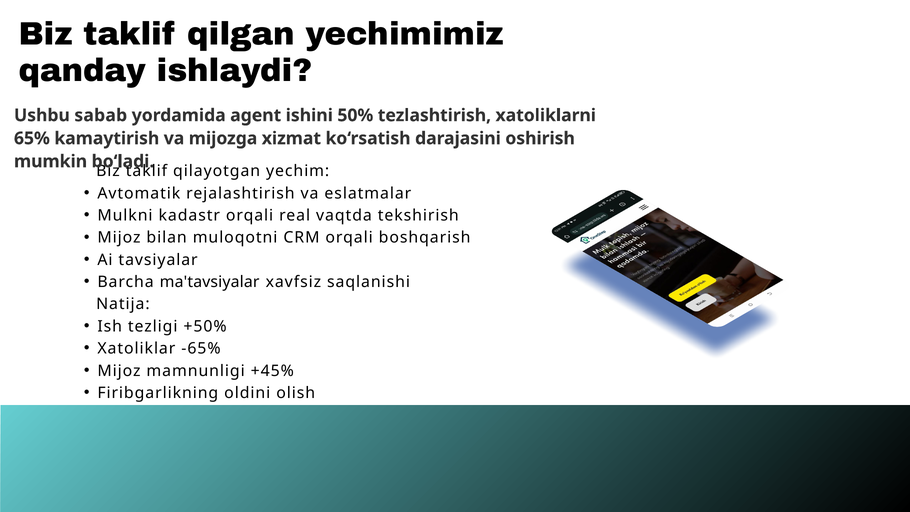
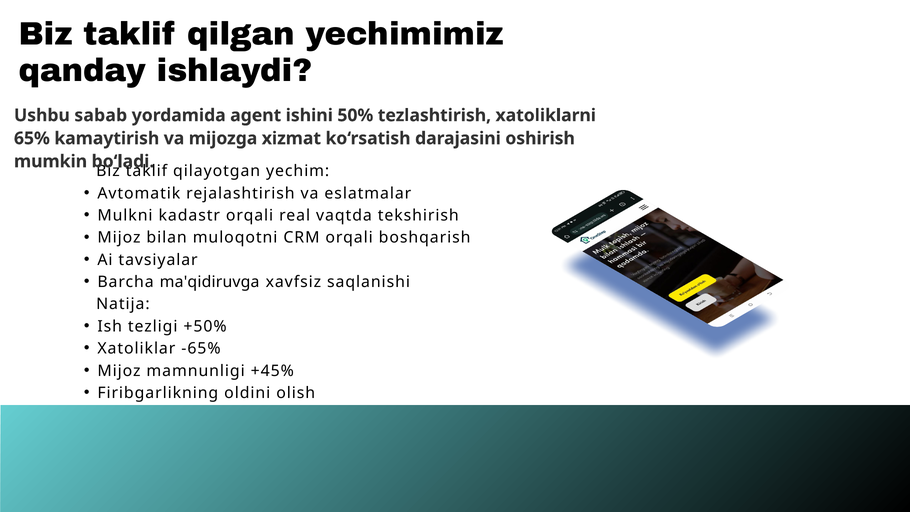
ma'tavsiyalar: ma'tavsiyalar -> ma'qidiruvga
